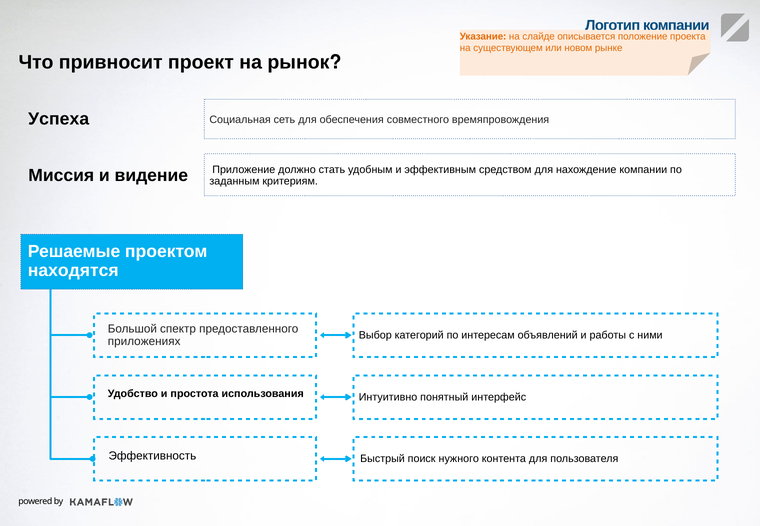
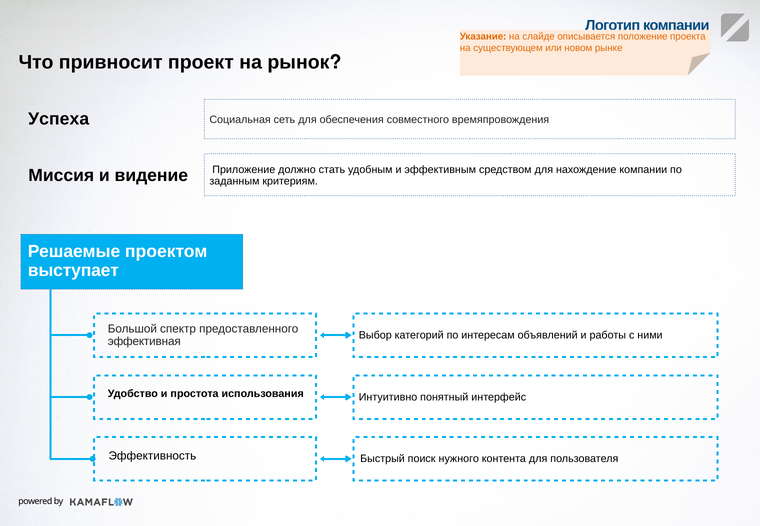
находятся: находятся -> выступает
приложениях: приложениях -> эффективная
